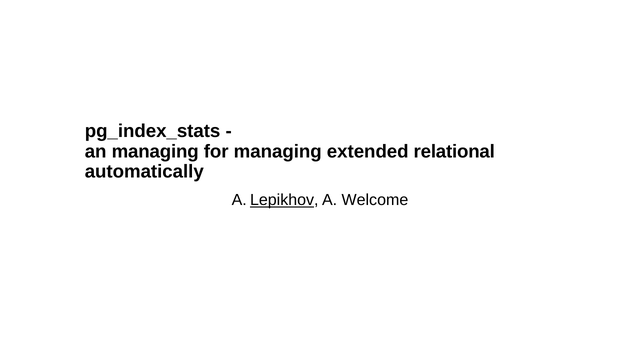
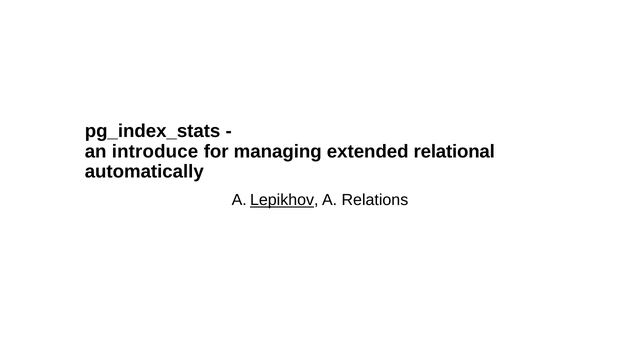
an managing: managing -> introduce
Welcome: Welcome -> Relations
